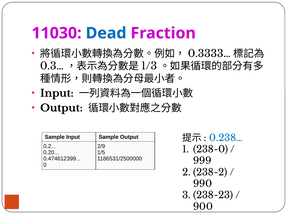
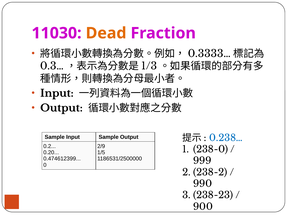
Dead colour: blue -> orange
